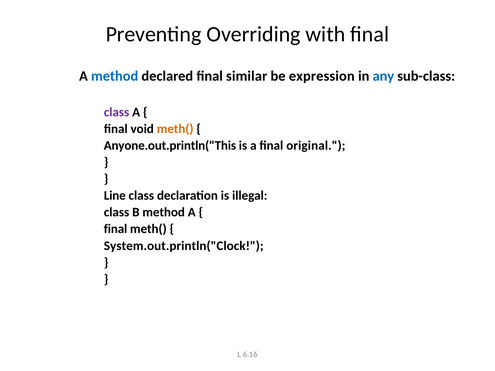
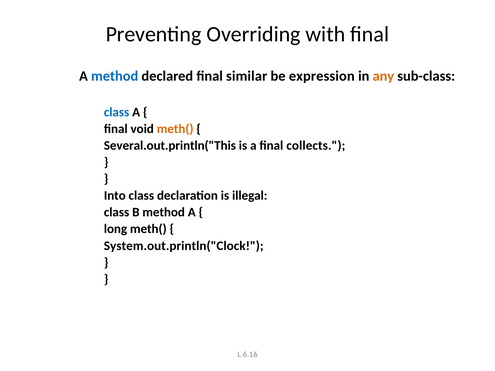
any colour: blue -> orange
class at (117, 112) colour: purple -> blue
Anyone.out.println("This: Anyone.out.println("This -> Several.out.println("This
original: original -> collects
Line: Line -> Into
final at (116, 229): final -> long
